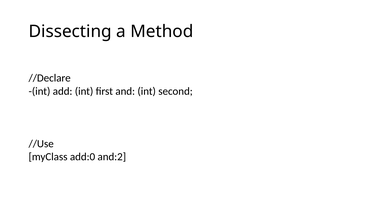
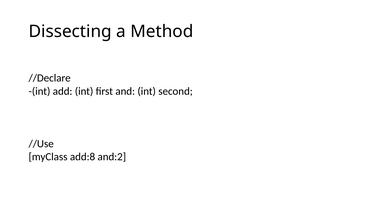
add:0: add:0 -> add:8
